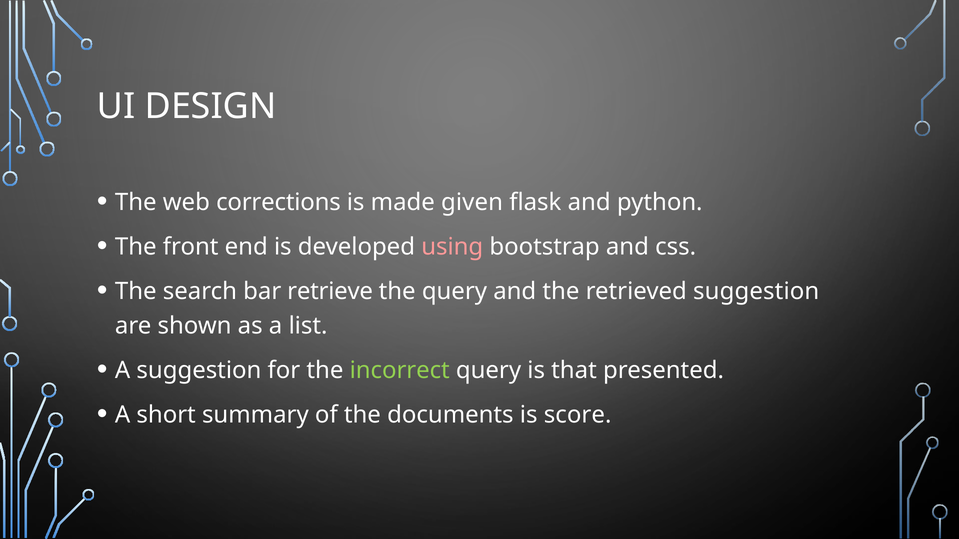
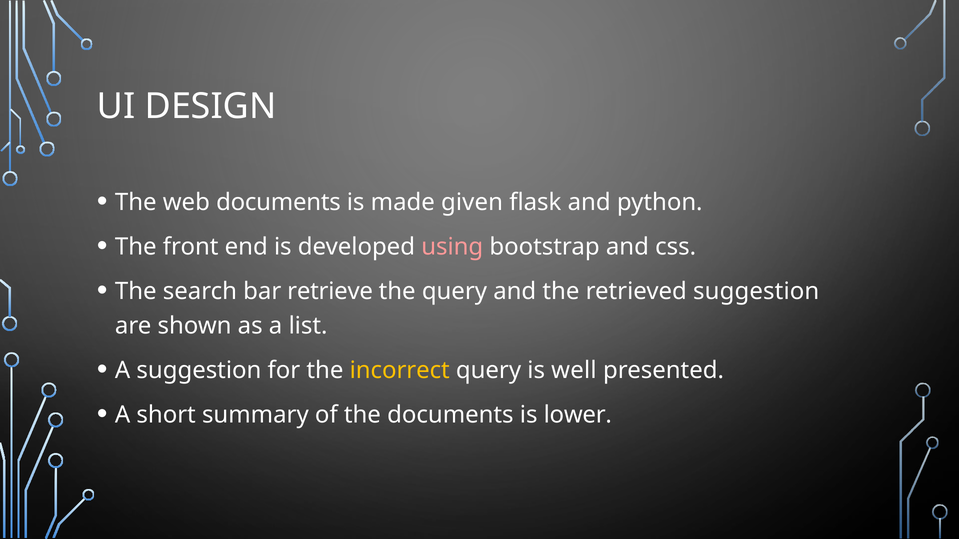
web corrections: corrections -> documents
incorrect colour: light green -> yellow
that: that -> well
score: score -> lower
